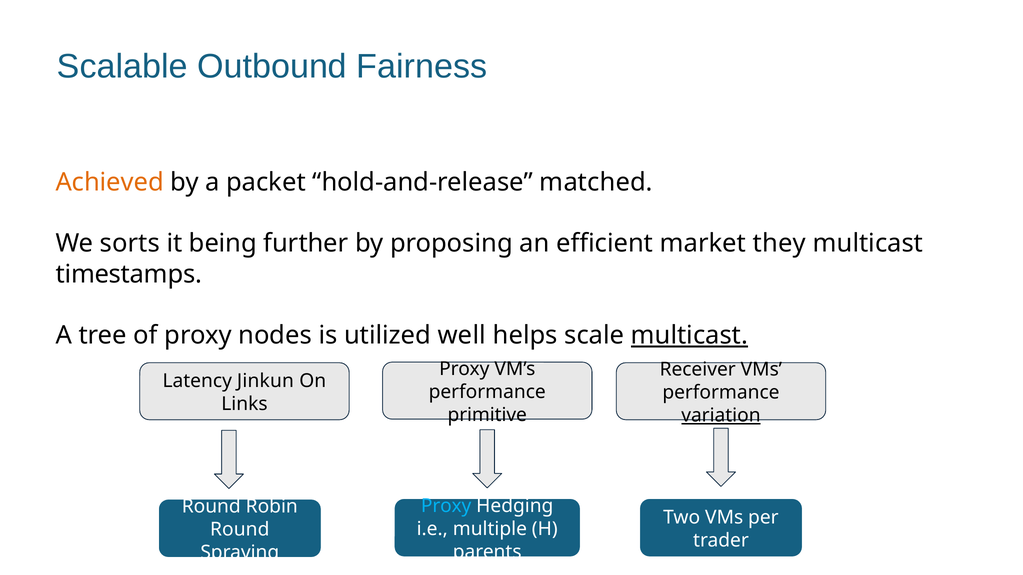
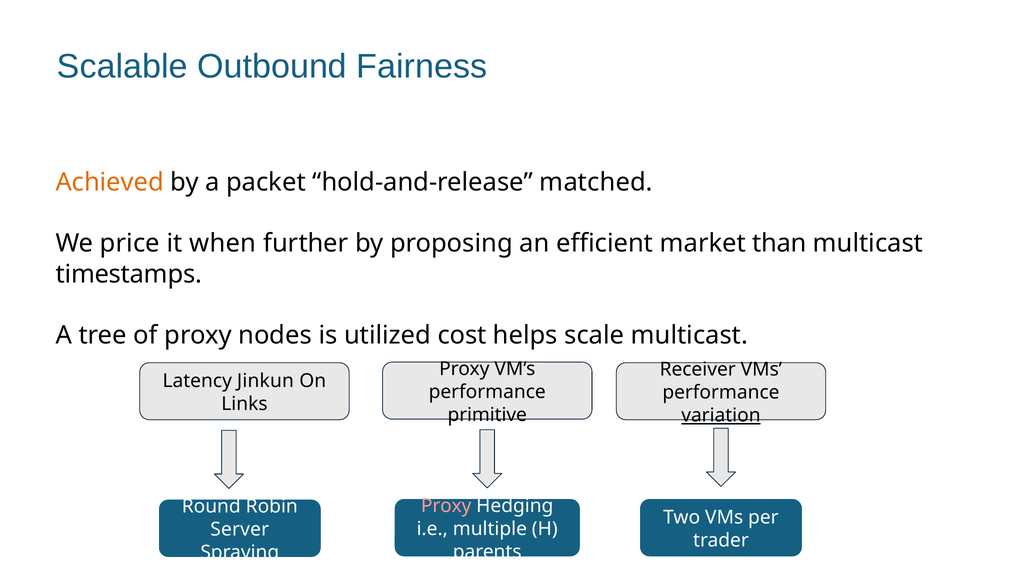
sorts: sorts -> price
being: being -> when
they: they -> than
well: well -> cost
multicast at (689, 336) underline: present -> none
Proxy at (446, 506) colour: light blue -> pink
Round at (240, 530): Round -> Server
